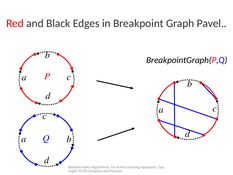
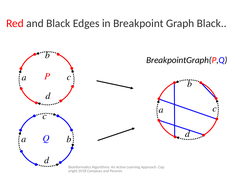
Graph Pavel: Pavel -> Black
